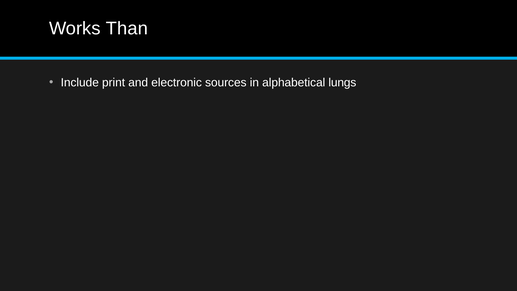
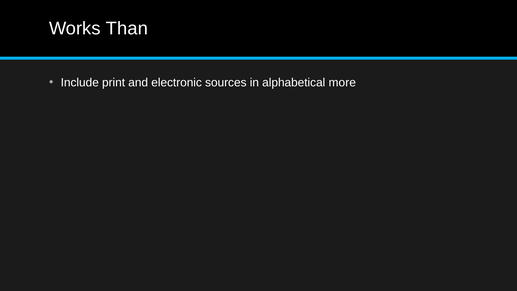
lungs: lungs -> more
